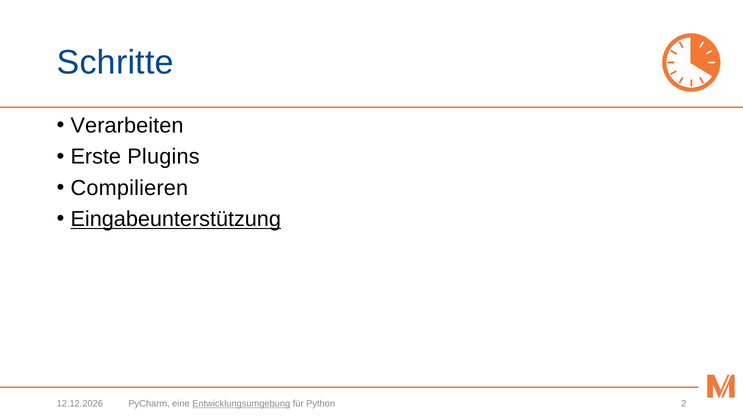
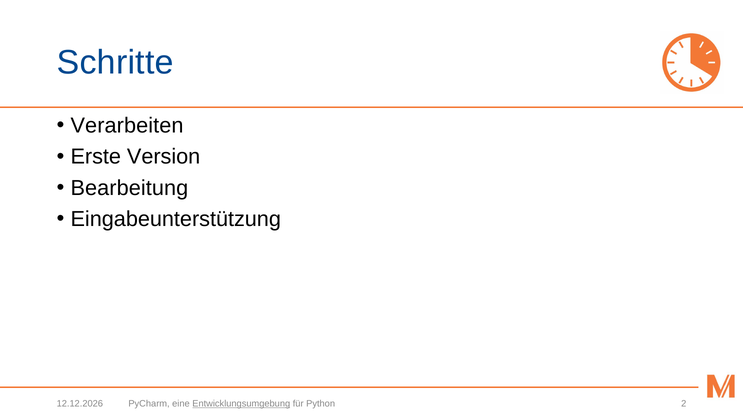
Plugins: Plugins -> Version
Compilieren: Compilieren -> Bearbeitung
Eingabeunterstützung underline: present -> none
